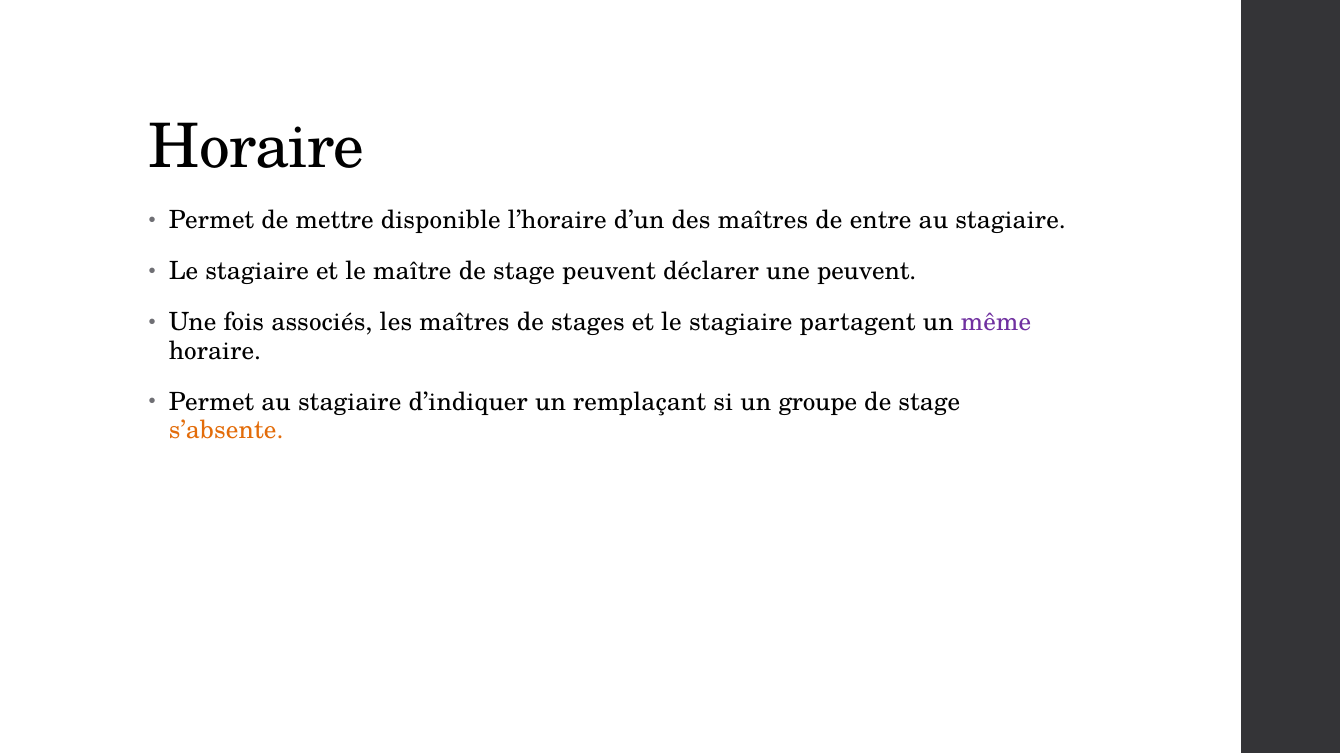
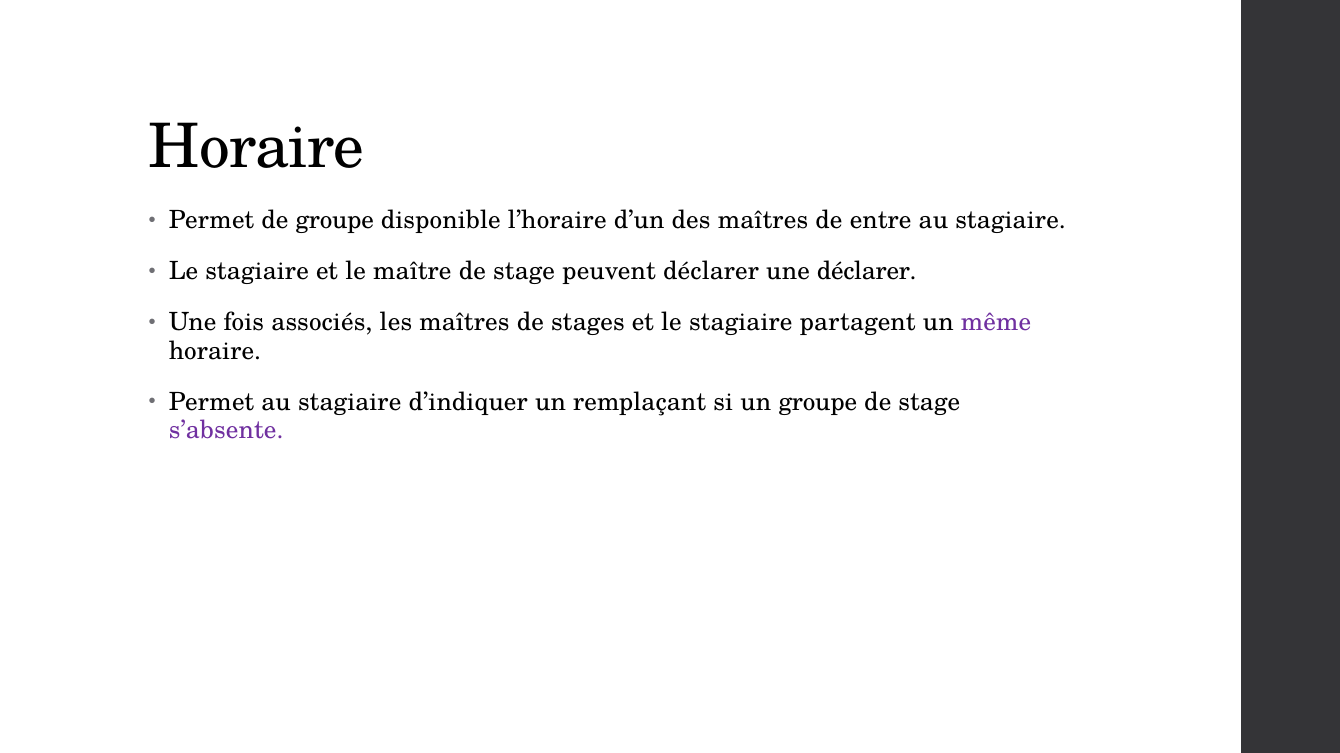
de mettre: mettre -> groupe
une peuvent: peuvent -> déclarer
s’absente colour: orange -> purple
